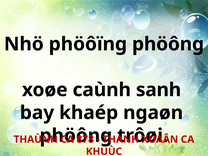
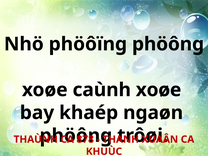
caùnh sanh: sanh -> xoøe
